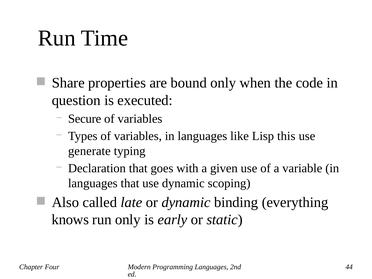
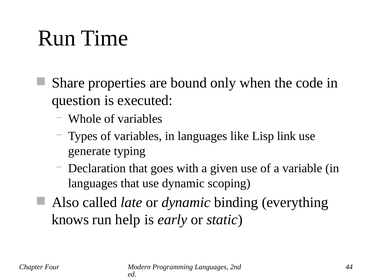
Secure: Secure -> Whole
this: this -> link
run only: only -> help
